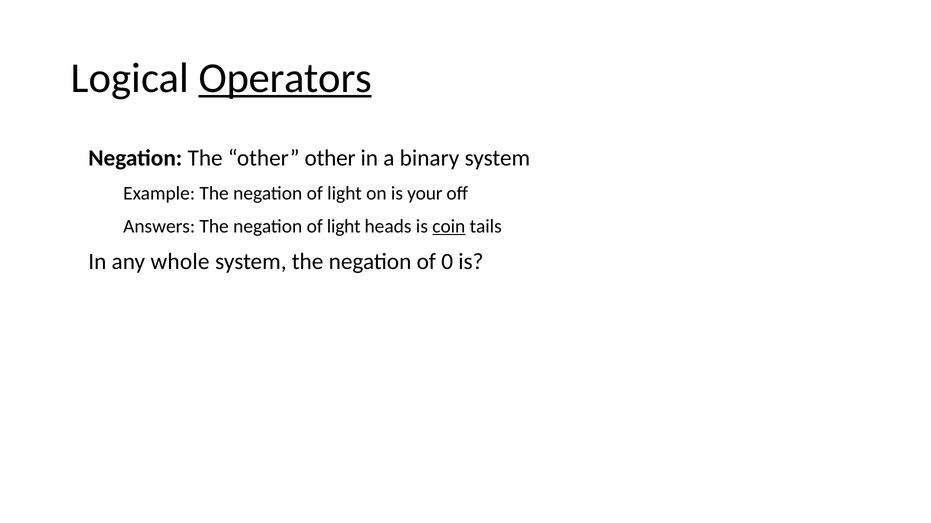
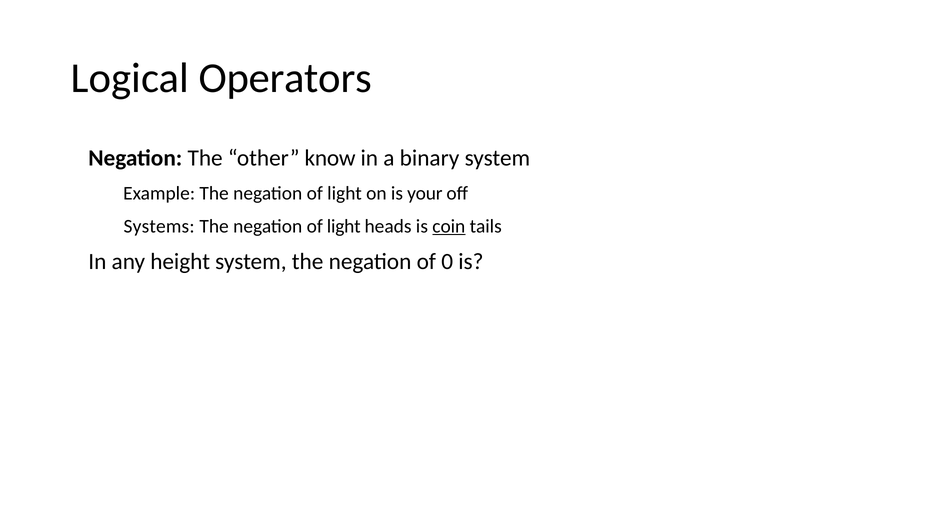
Operators underline: present -> none
other other: other -> know
Answers: Answers -> Systems
whole: whole -> height
